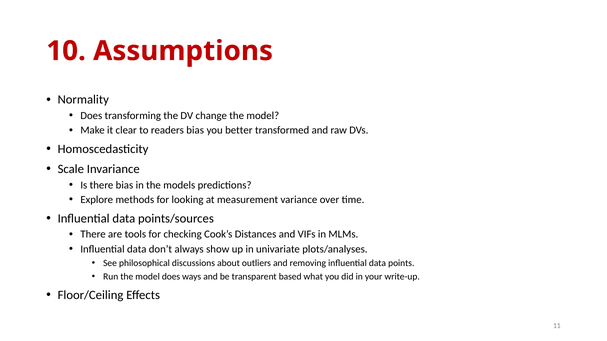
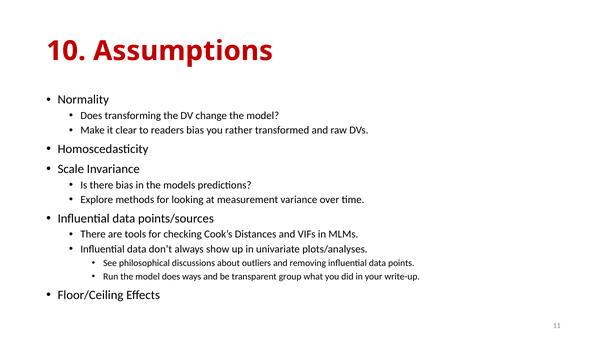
better: better -> rather
based: based -> group
